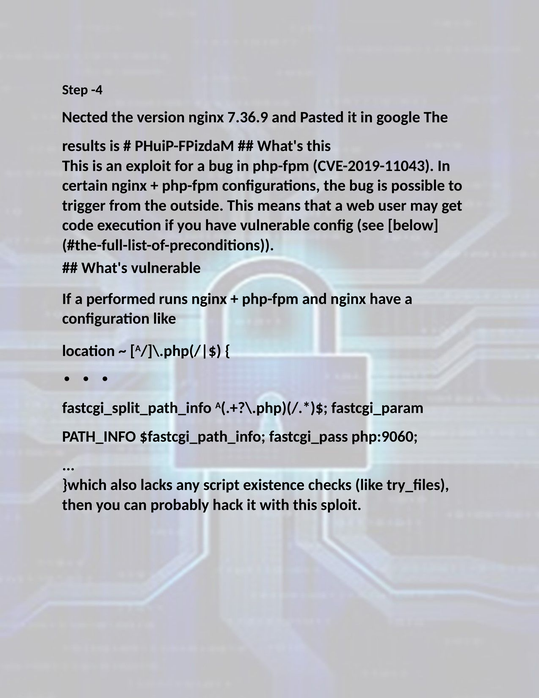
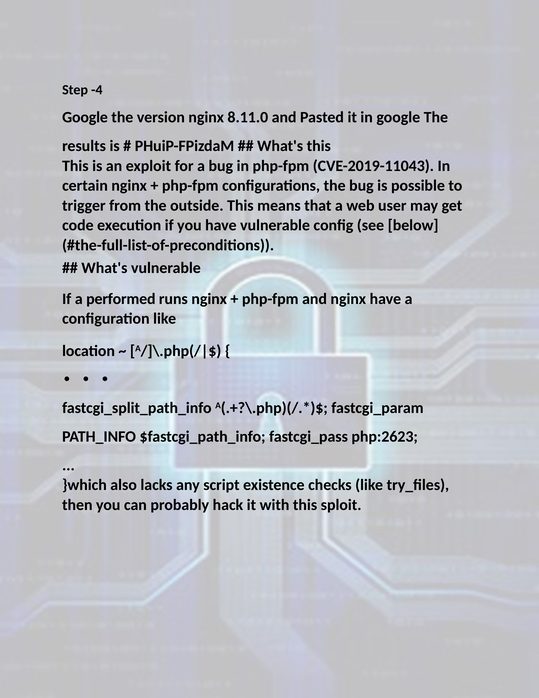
Nected at (85, 117): Nected -> Google
7.36.9: 7.36.9 -> 8.11.0
php:9060: php:9060 -> php:2623
